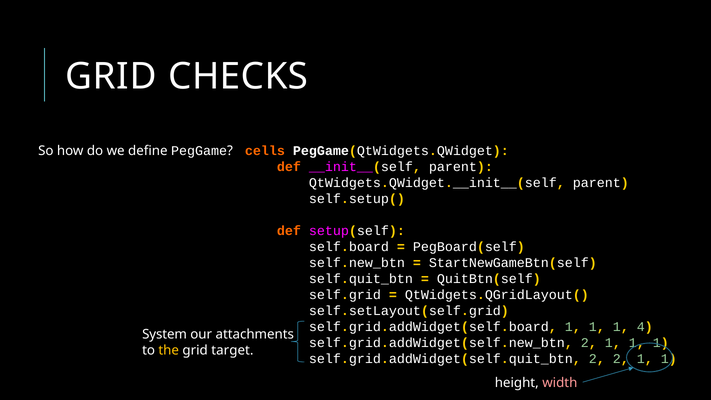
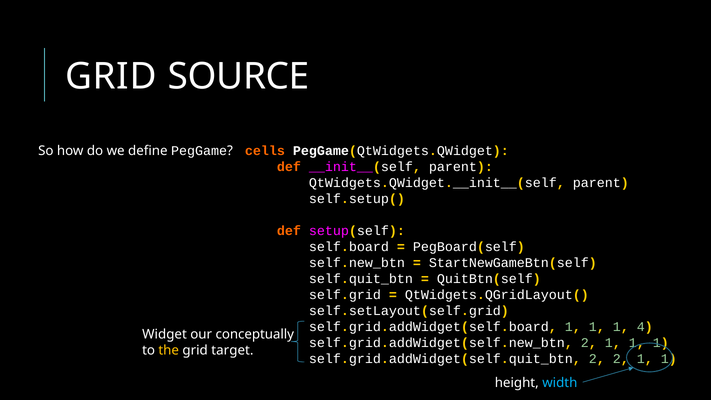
CHECKS: CHECKS -> SOURCE
System: System -> Widget
attachments: attachments -> conceptually
width colour: pink -> light blue
